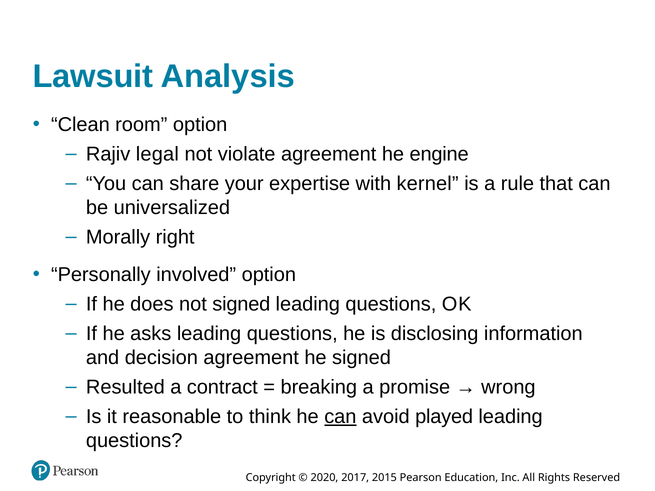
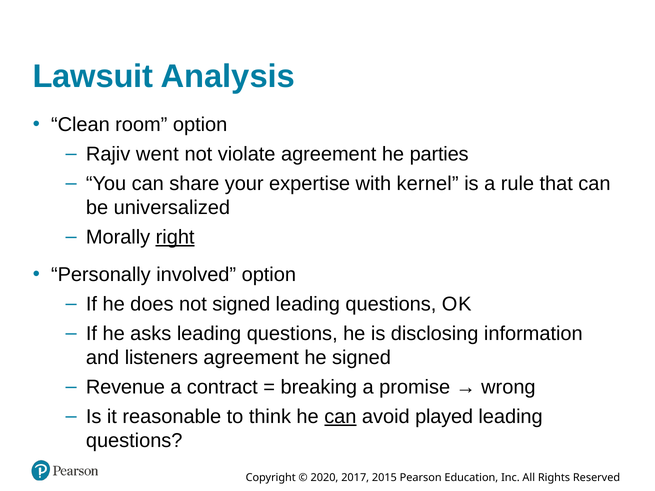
legal: legal -> went
engine: engine -> parties
right underline: none -> present
decision: decision -> listeners
Resulted: Resulted -> Revenue
